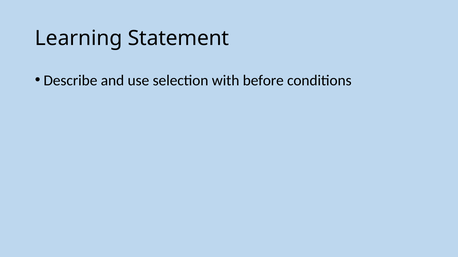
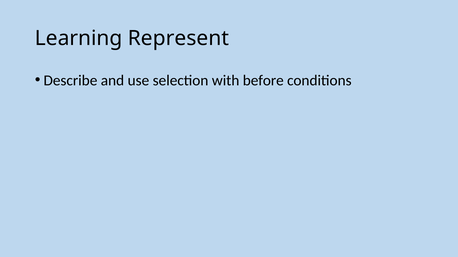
Statement: Statement -> Represent
